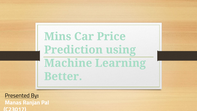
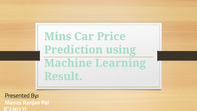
Better: Better -> Result
